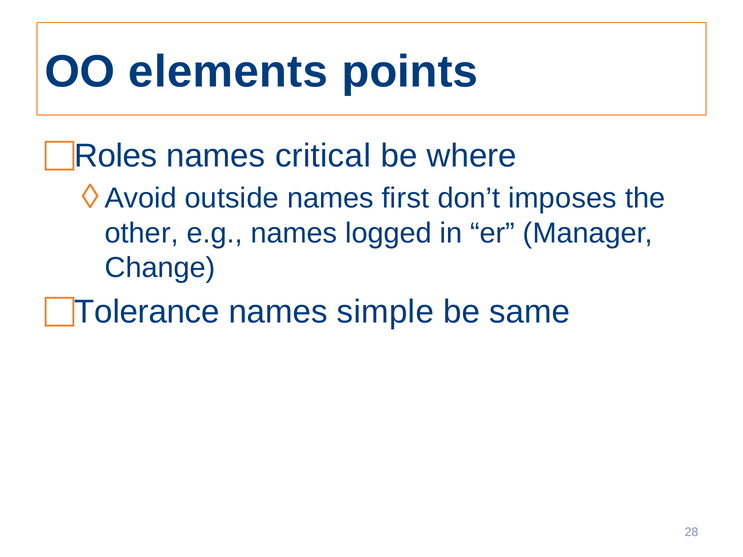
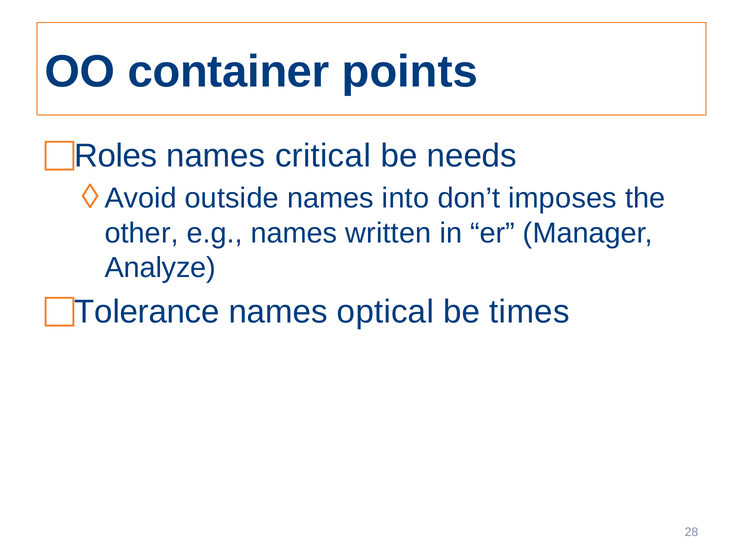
elements: elements -> container
where: where -> needs
first: first -> into
logged: logged -> written
Change: Change -> Analyze
simple: simple -> optical
same: same -> times
